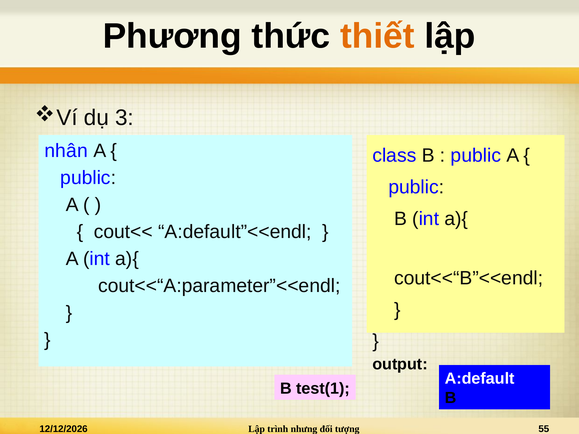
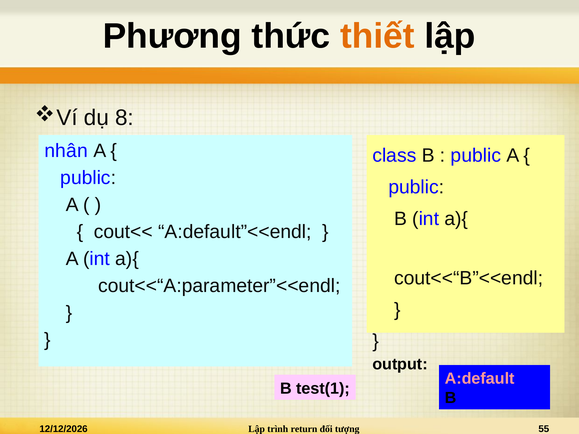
3: 3 -> 8
A:default colour: white -> pink
nhưng: nhưng -> return
